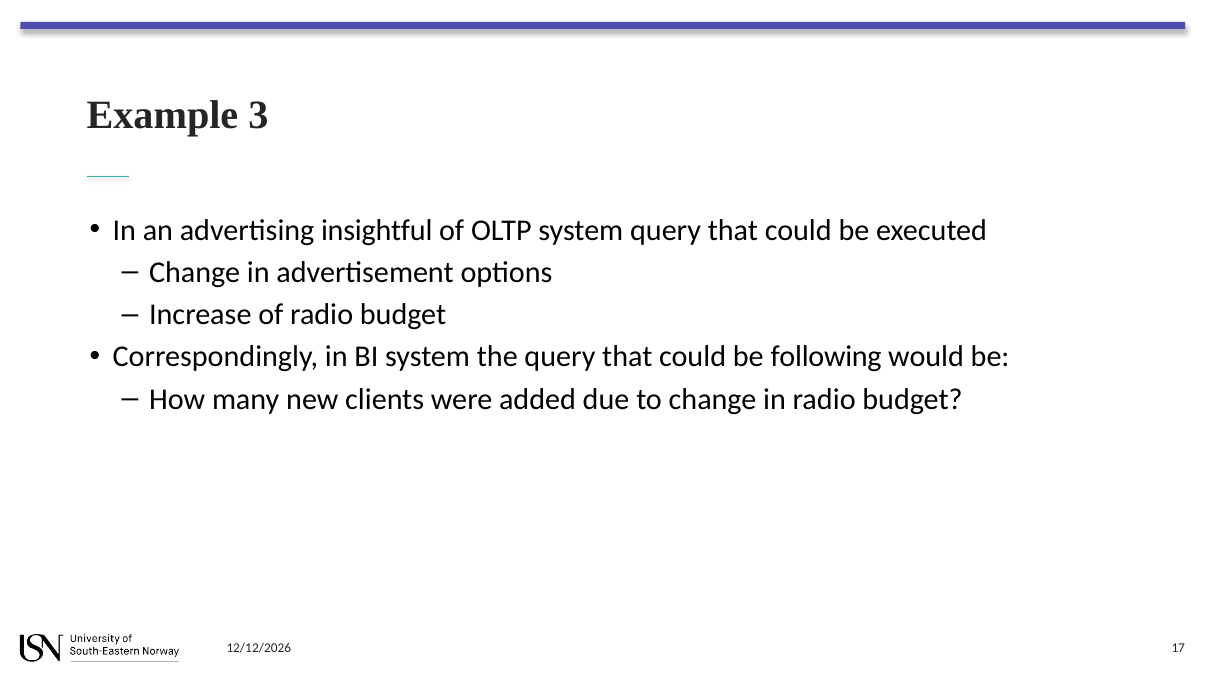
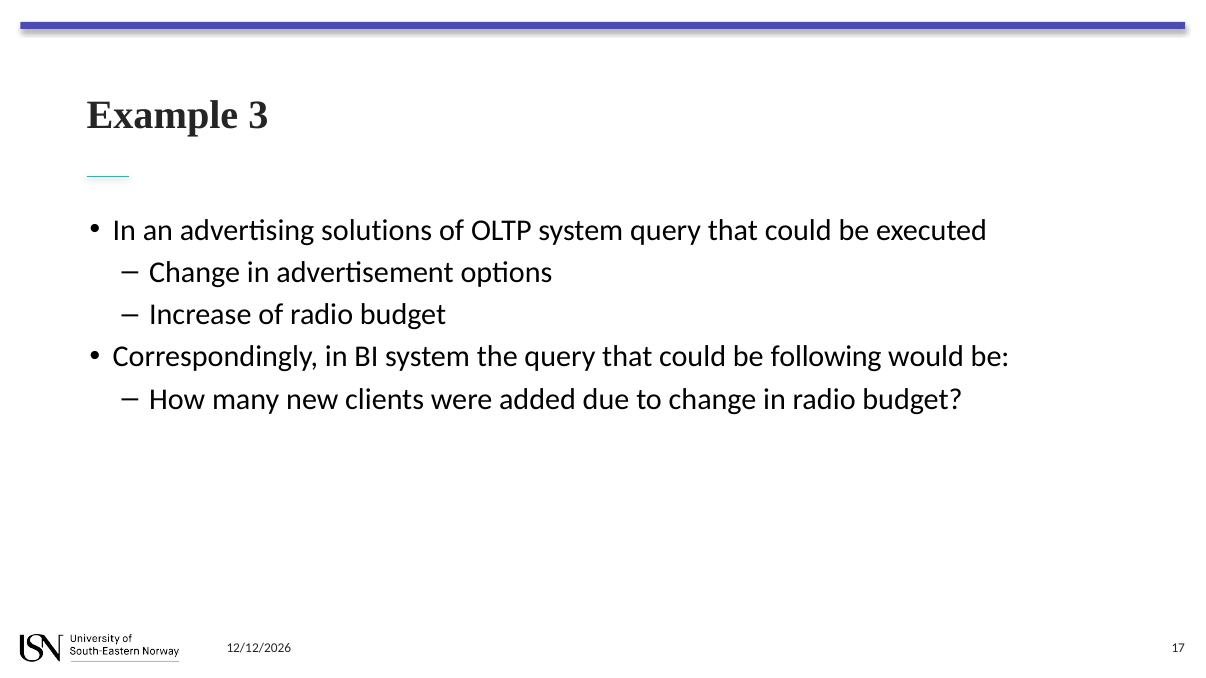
insightful: insightful -> solutions
